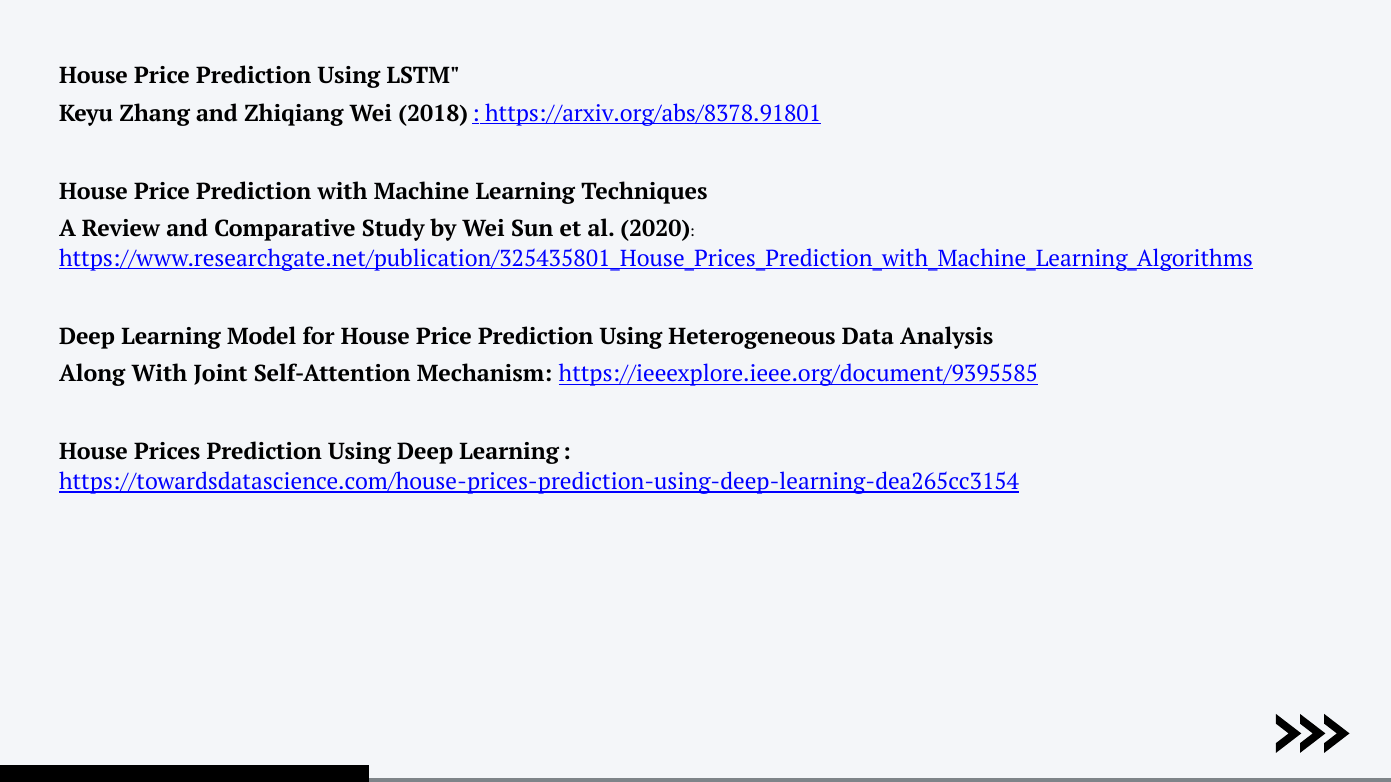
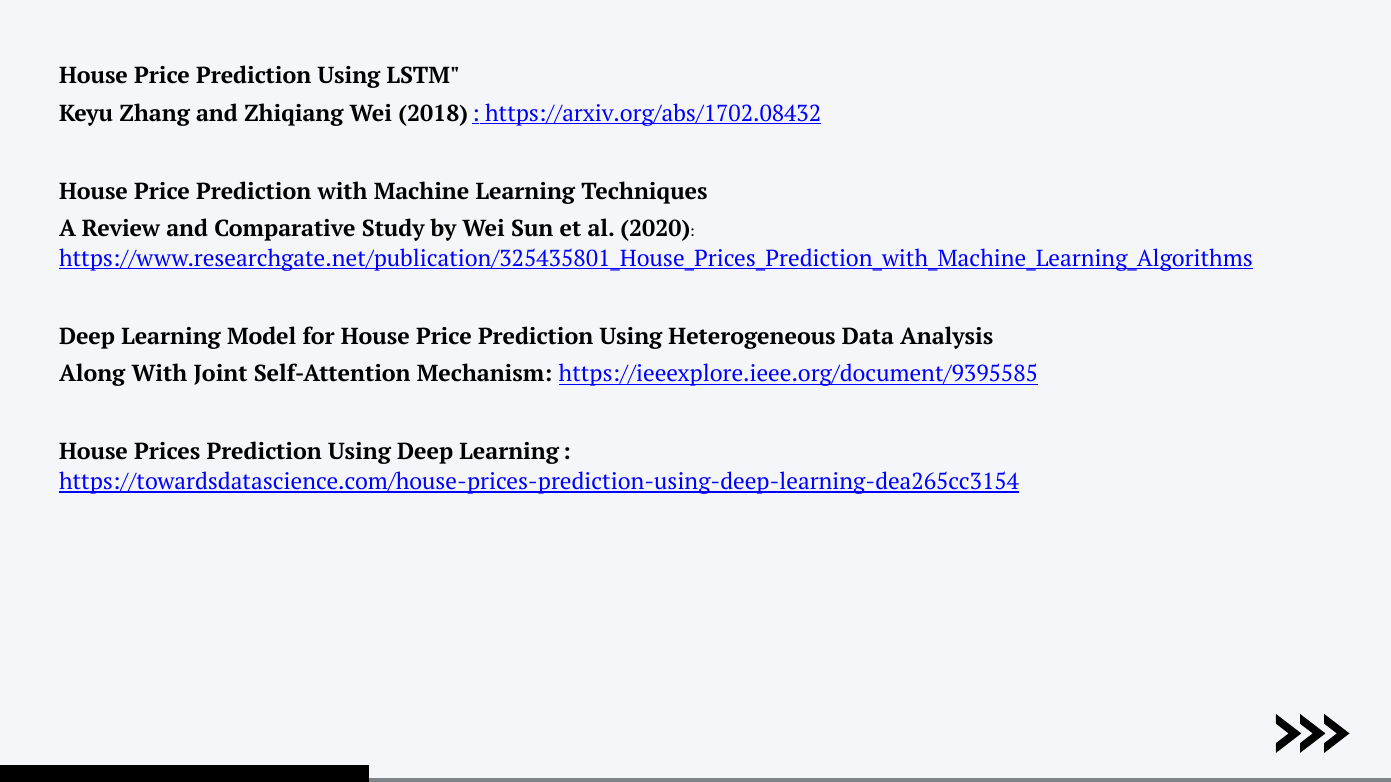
https://arxiv.org/abs/8378.91801: https://arxiv.org/abs/8378.91801 -> https://arxiv.org/abs/1702.08432
